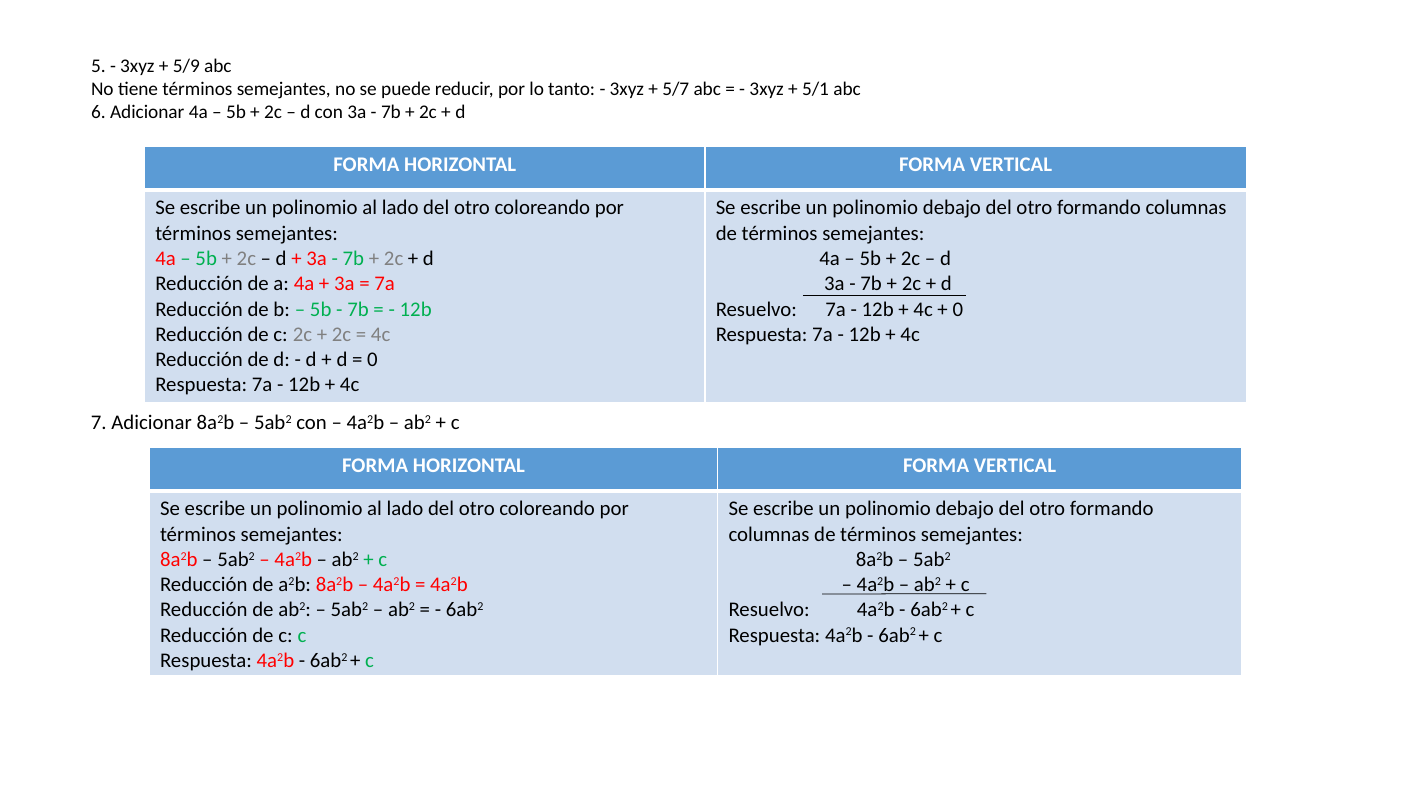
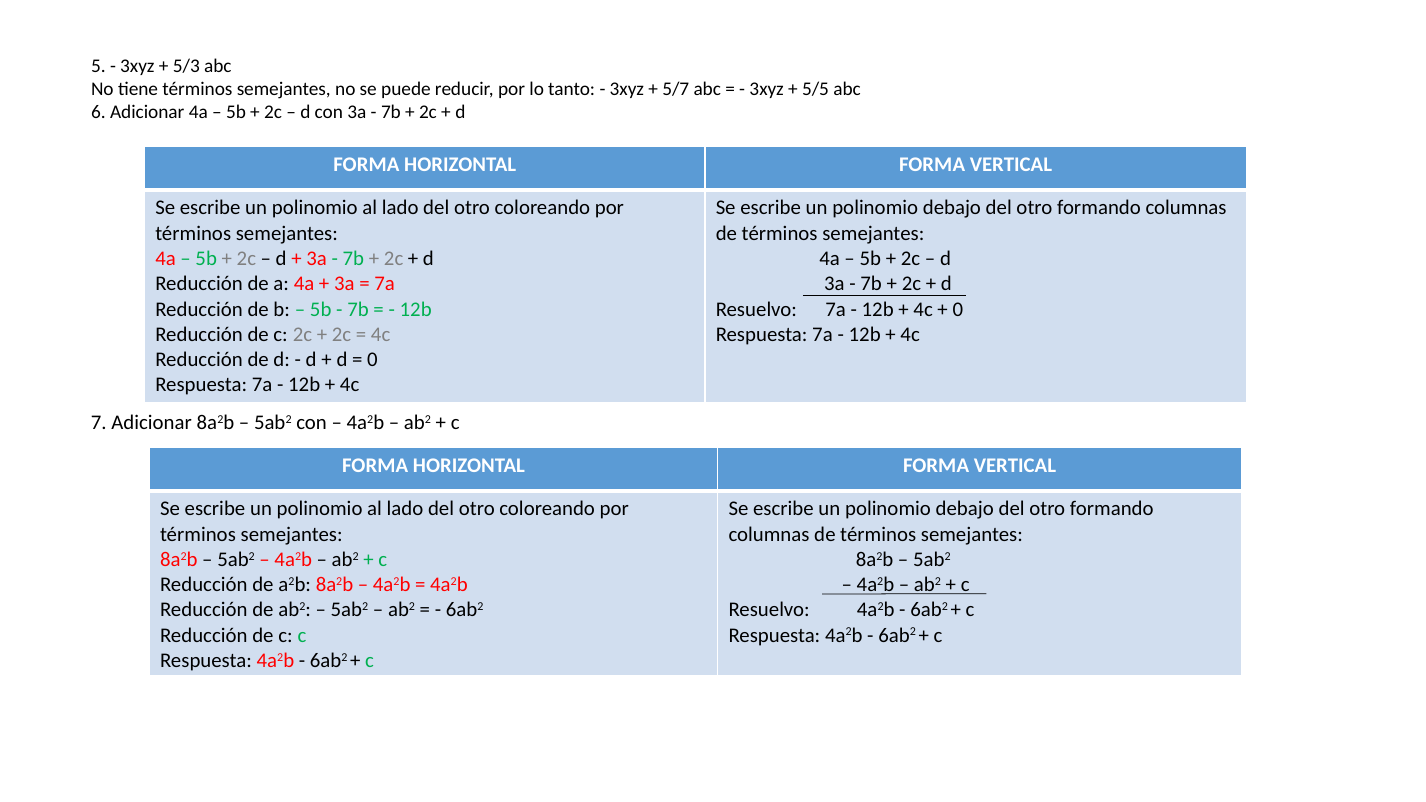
5/9: 5/9 -> 5/3
5/1: 5/1 -> 5/5
